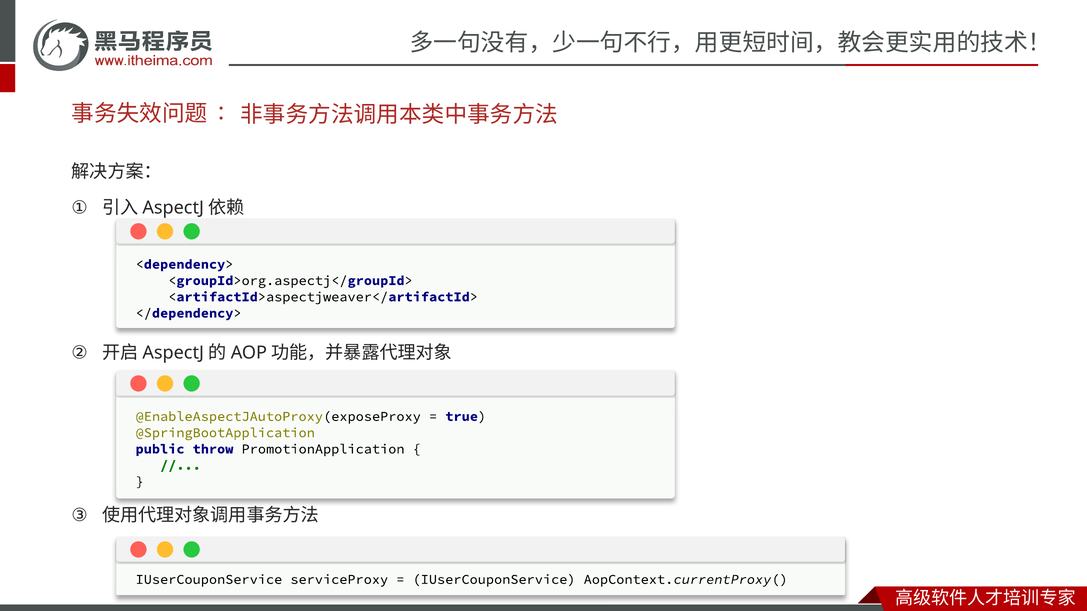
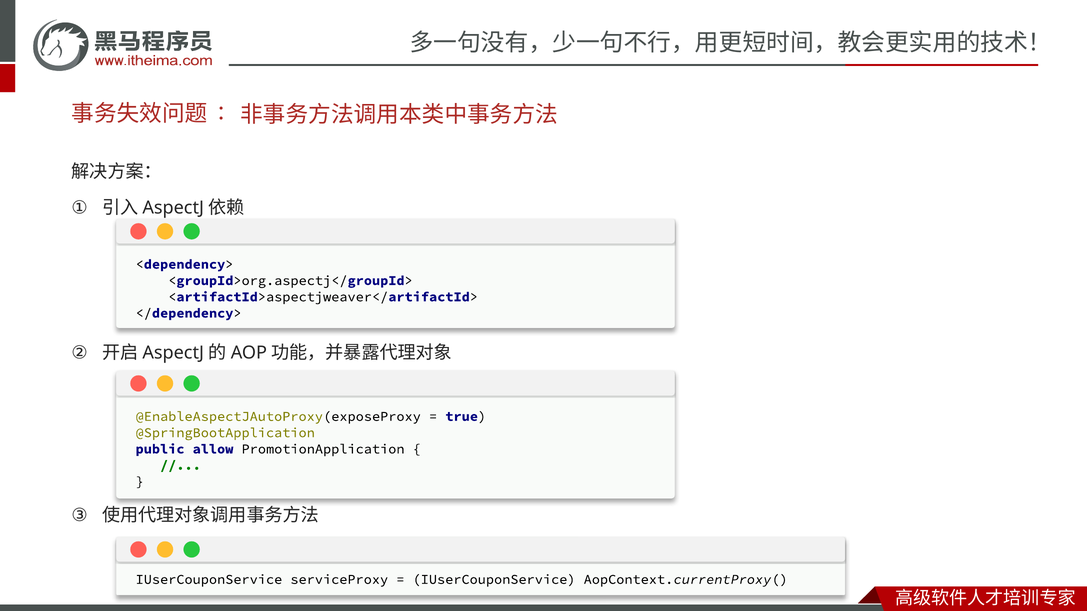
throw: throw -> allow
